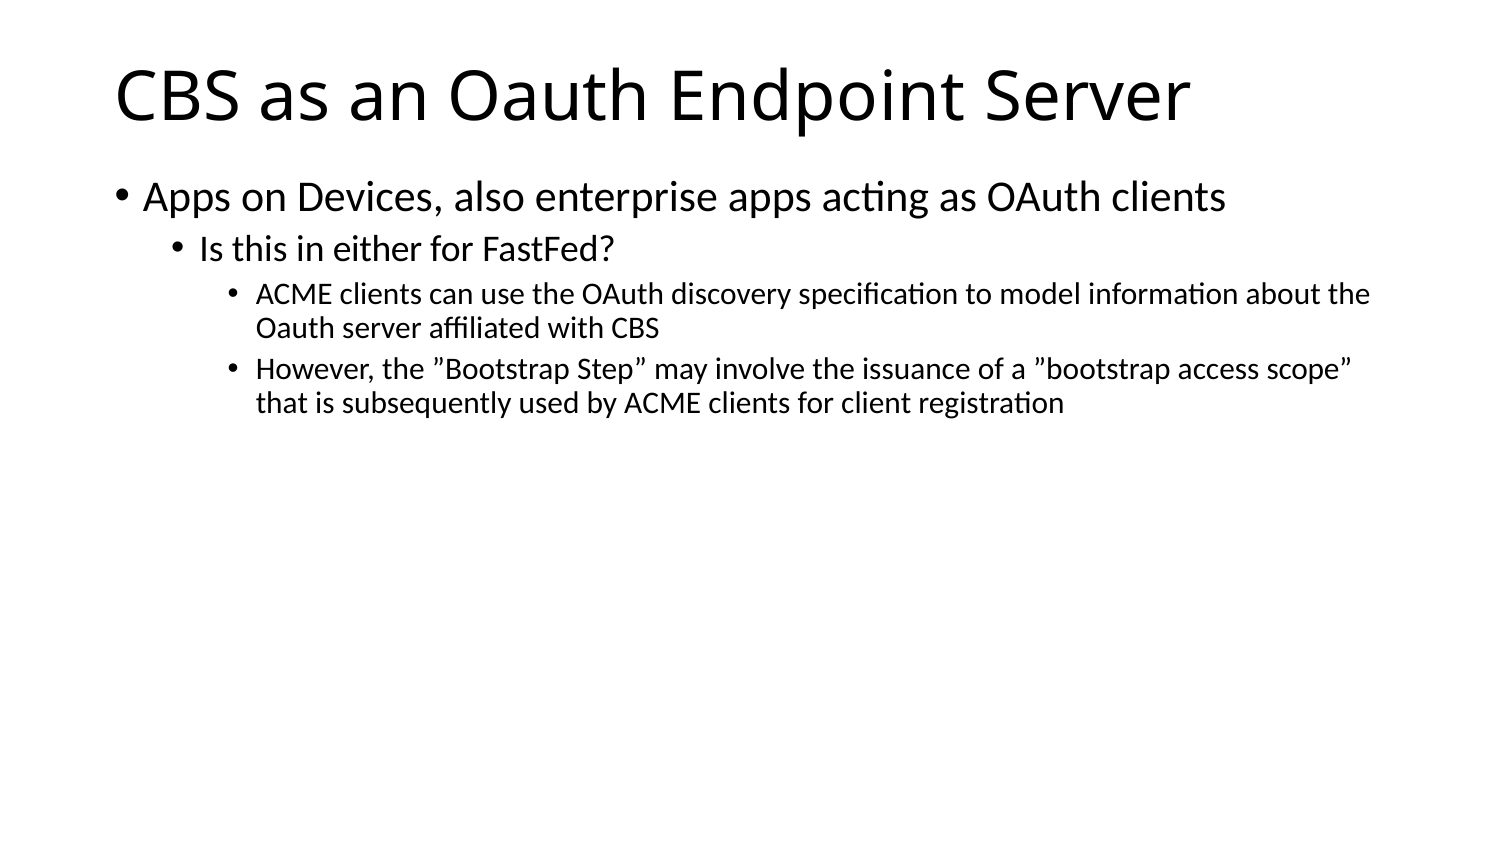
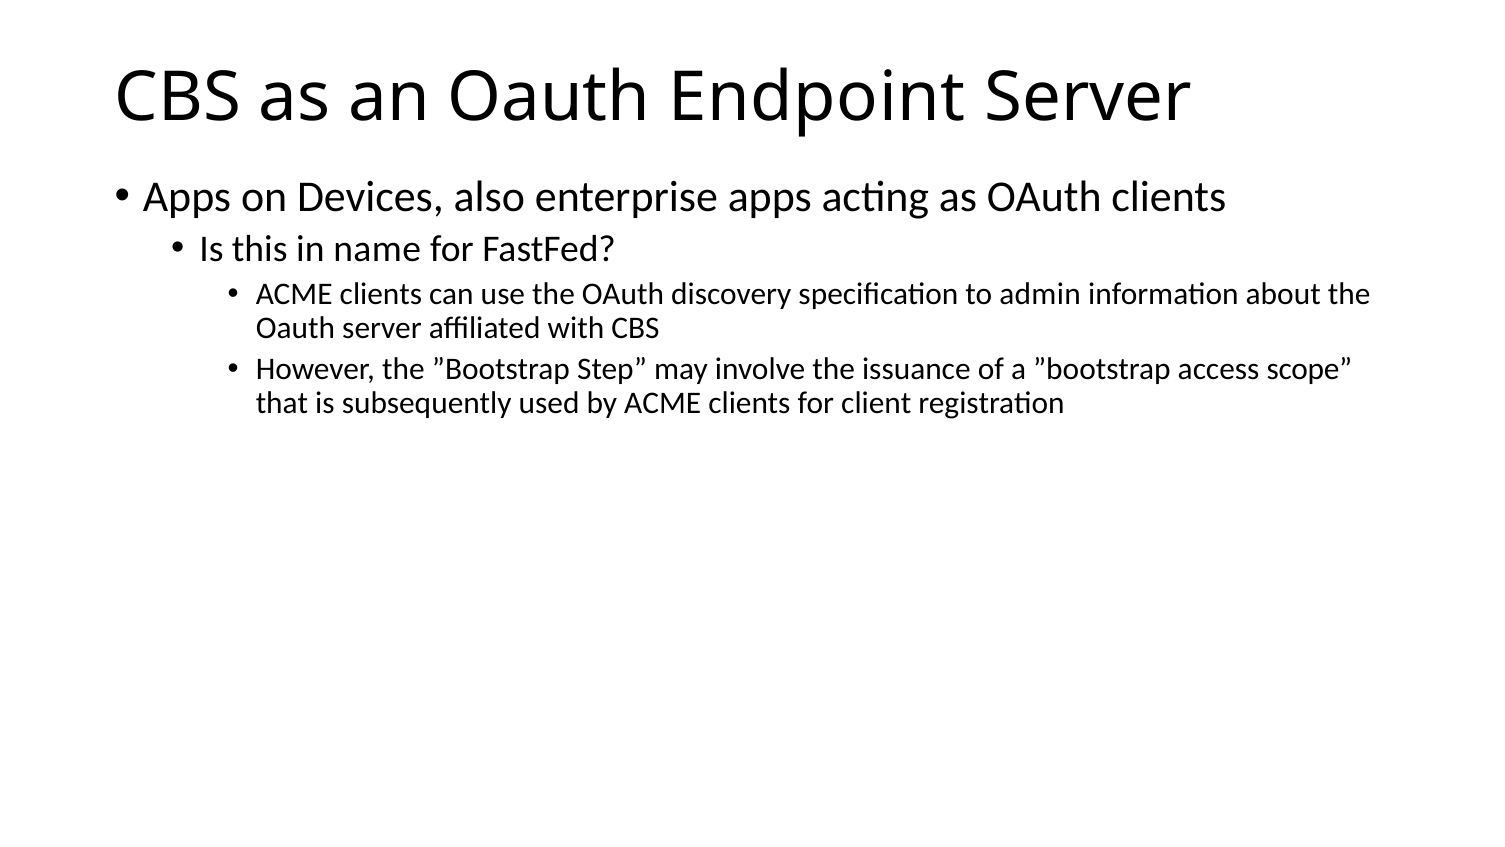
either: either -> name
model: model -> admin
